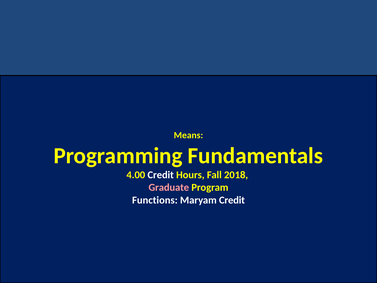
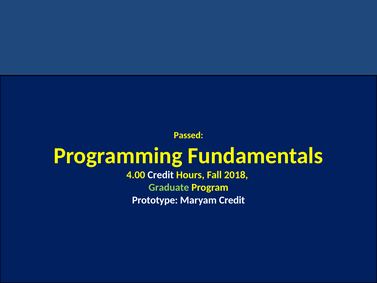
Means: Means -> Passed
Graduate colour: pink -> light green
Functions: Functions -> Prototype
